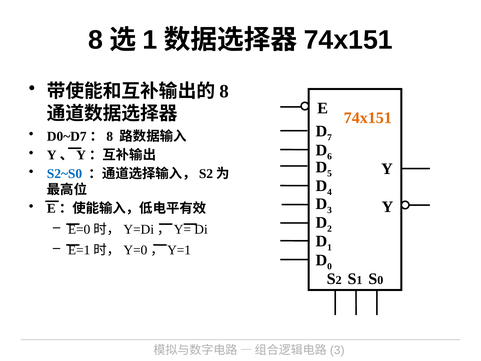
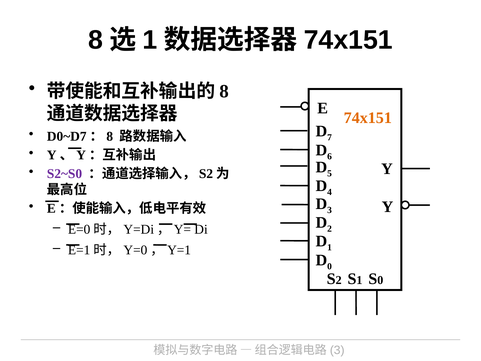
S2~S0 colour: blue -> purple
